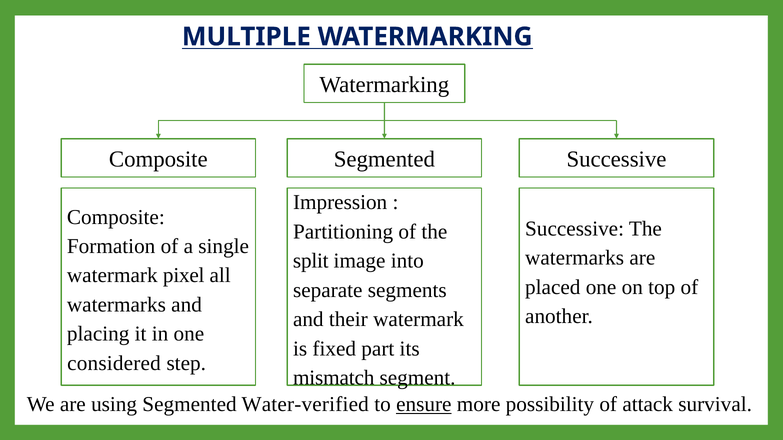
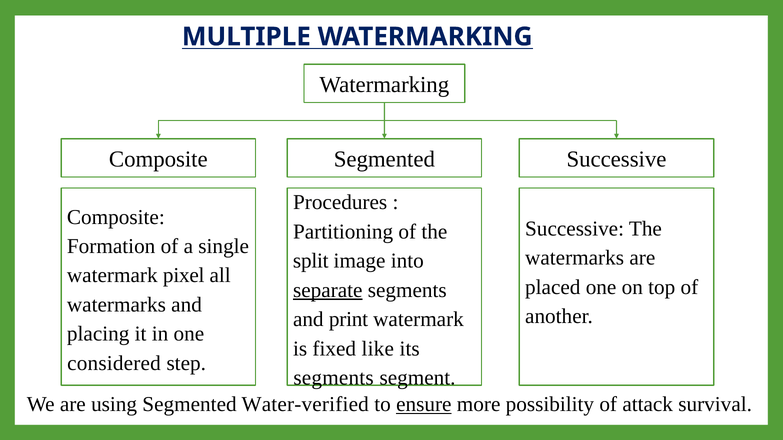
Impression: Impression -> Procedures
separate underline: none -> present
their: their -> print
part: part -> like
mismatch at (334, 378): mismatch -> segments
